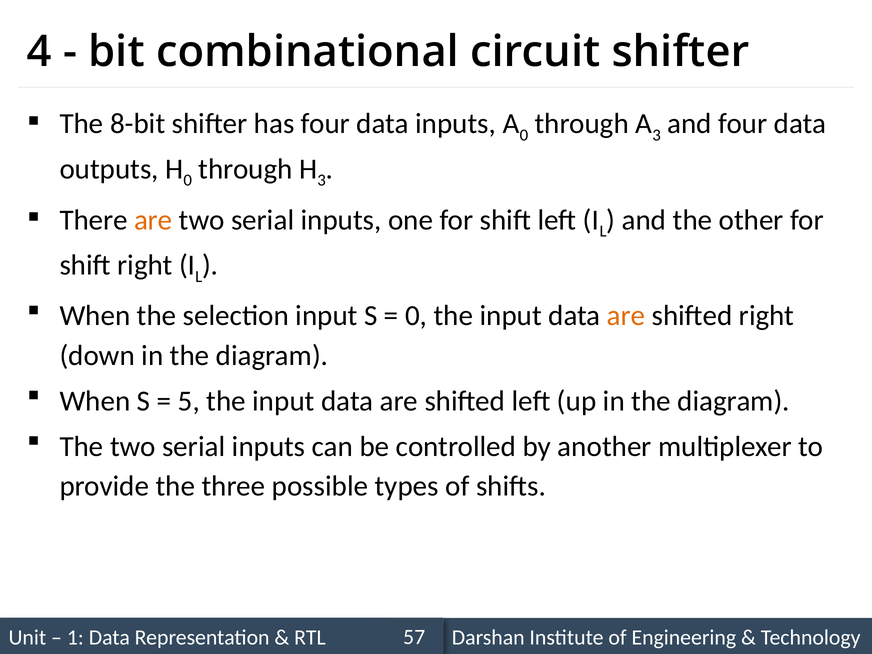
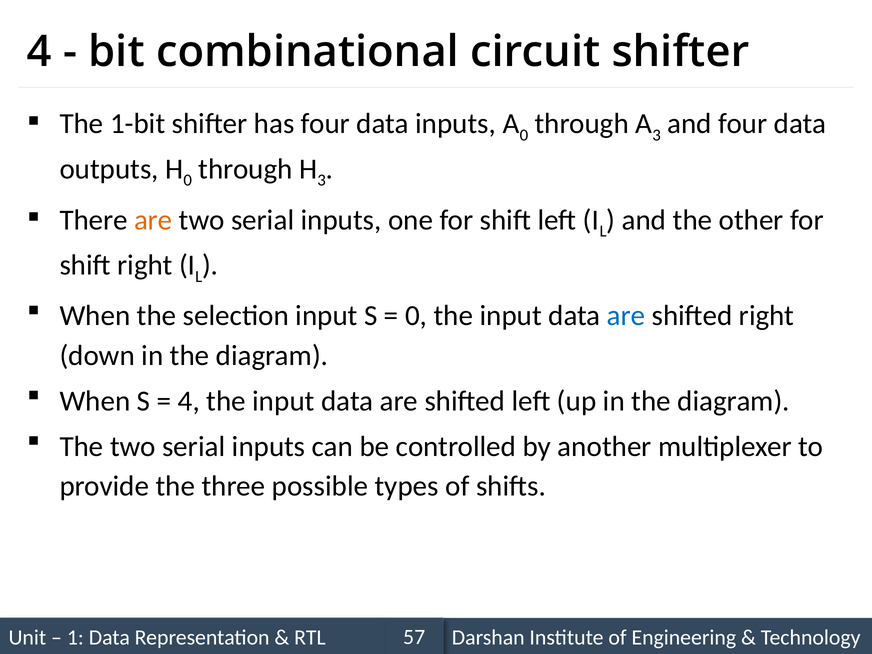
8-bit: 8-bit -> 1-bit
are at (626, 316) colour: orange -> blue
5 at (189, 401): 5 -> 4
